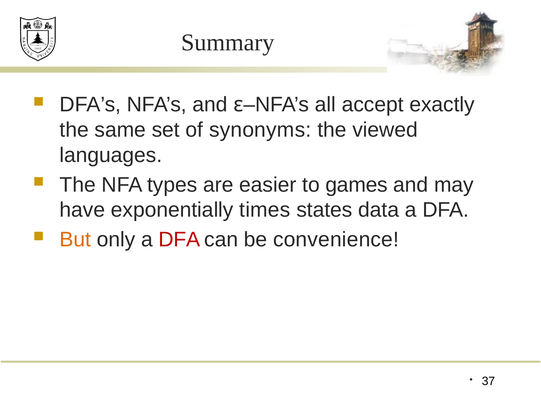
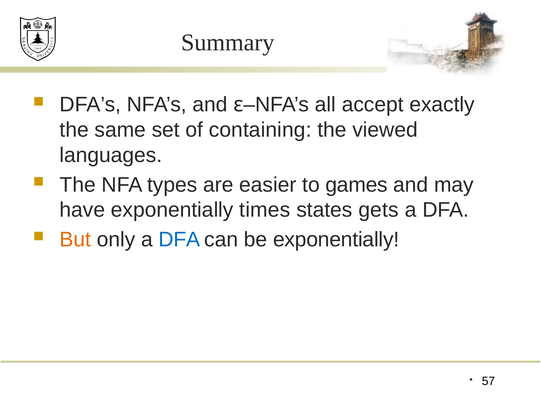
synonyms: synonyms -> containing
data: data -> gets
DFA at (179, 239) colour: red -> blue
be convenience: convenience -> exponentially
37: 37 -> 57
